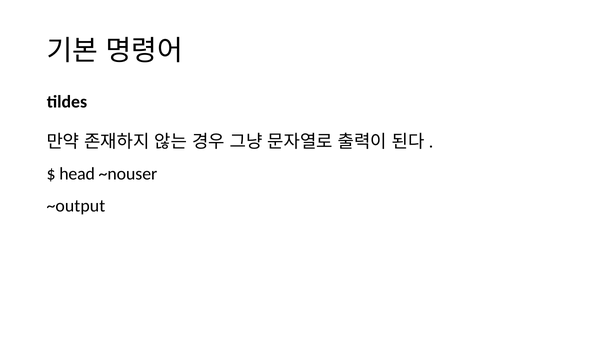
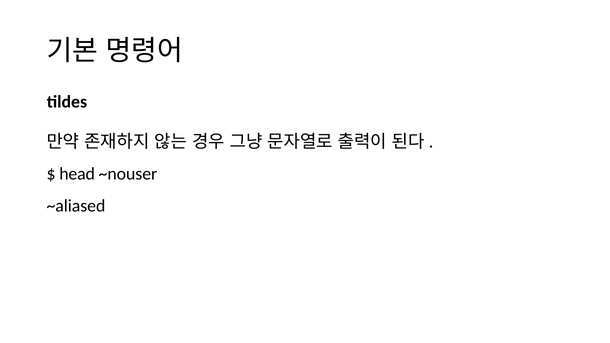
~output: ~output -> ~aliased
